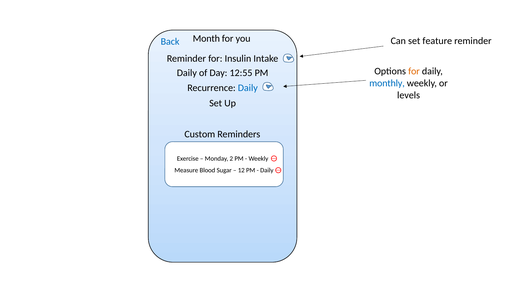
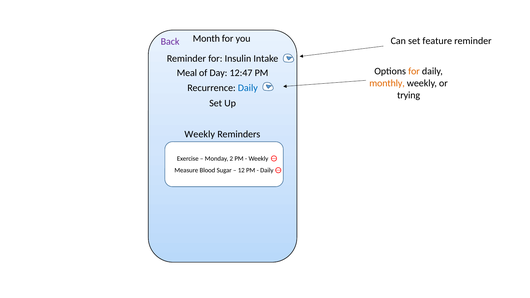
Back colour: blue -> purple
Daily at (187, 73): Daily -> Meal
12:55: 12:55 -> 12:47
monthly colour: blue -> orange
levels: levels -> trying
Custom at (200, 134): Custom -> Weekly
